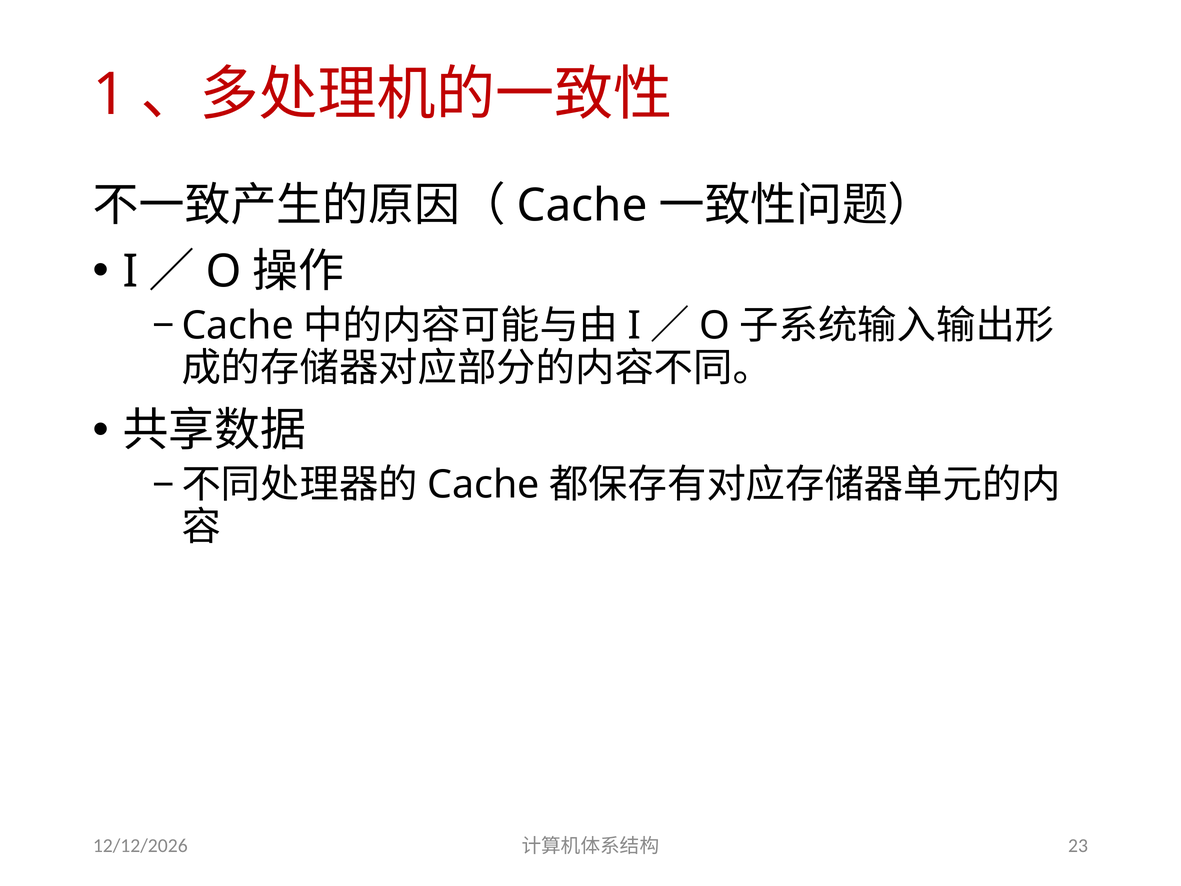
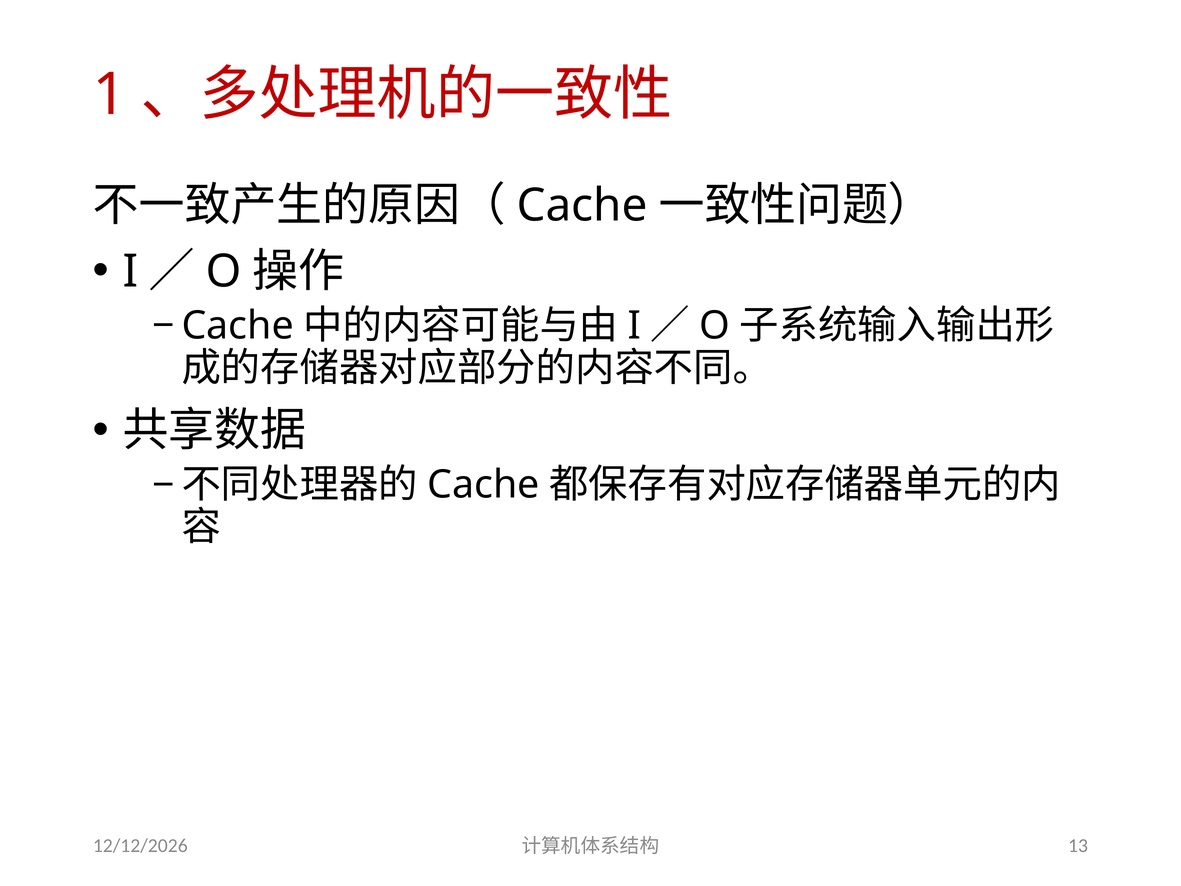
23: 23 -> 13
